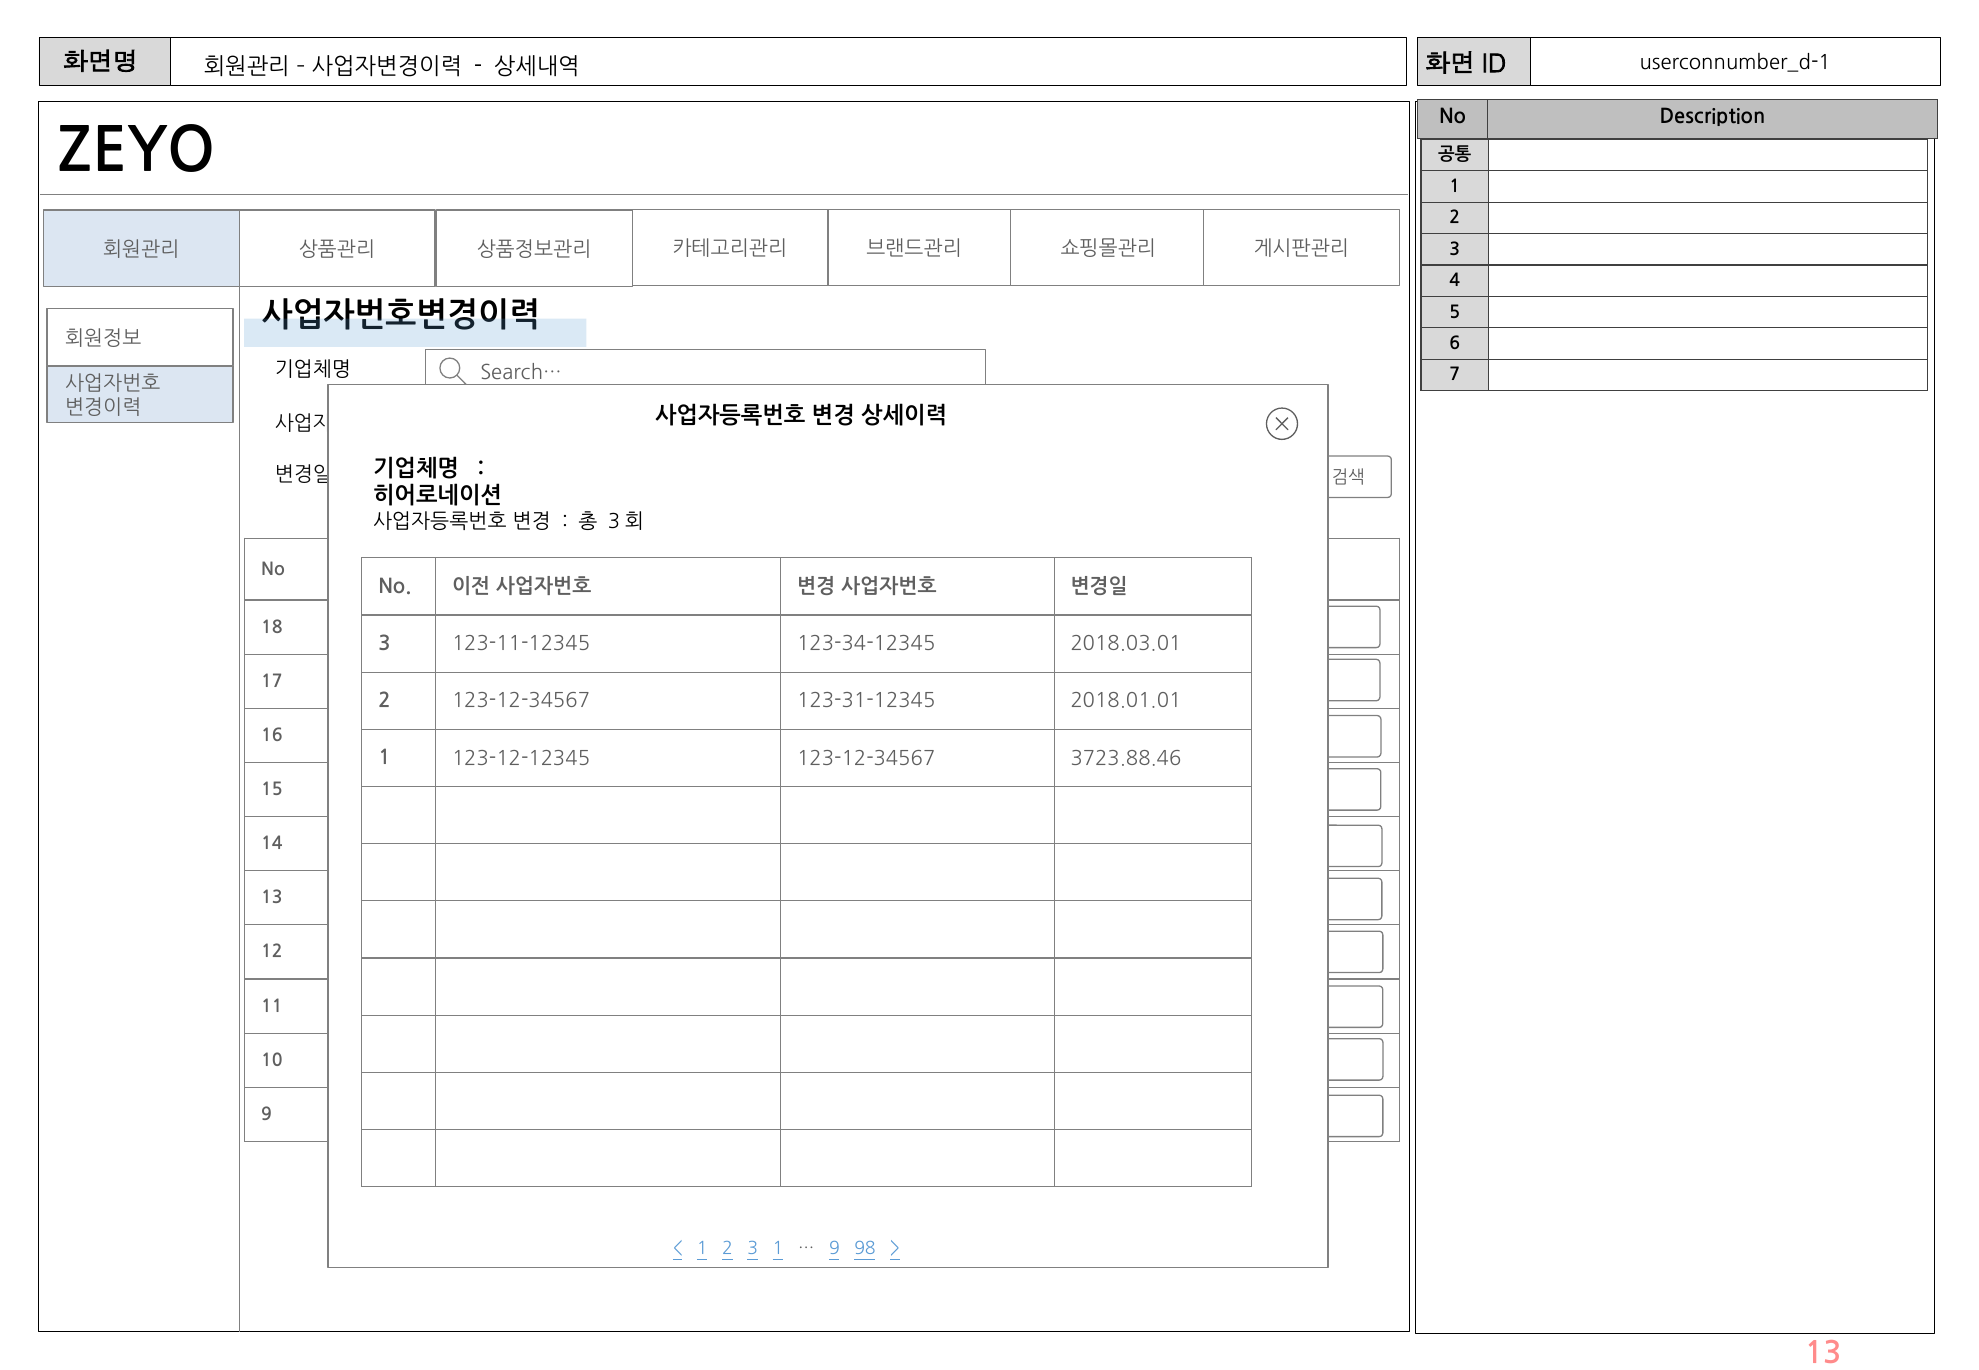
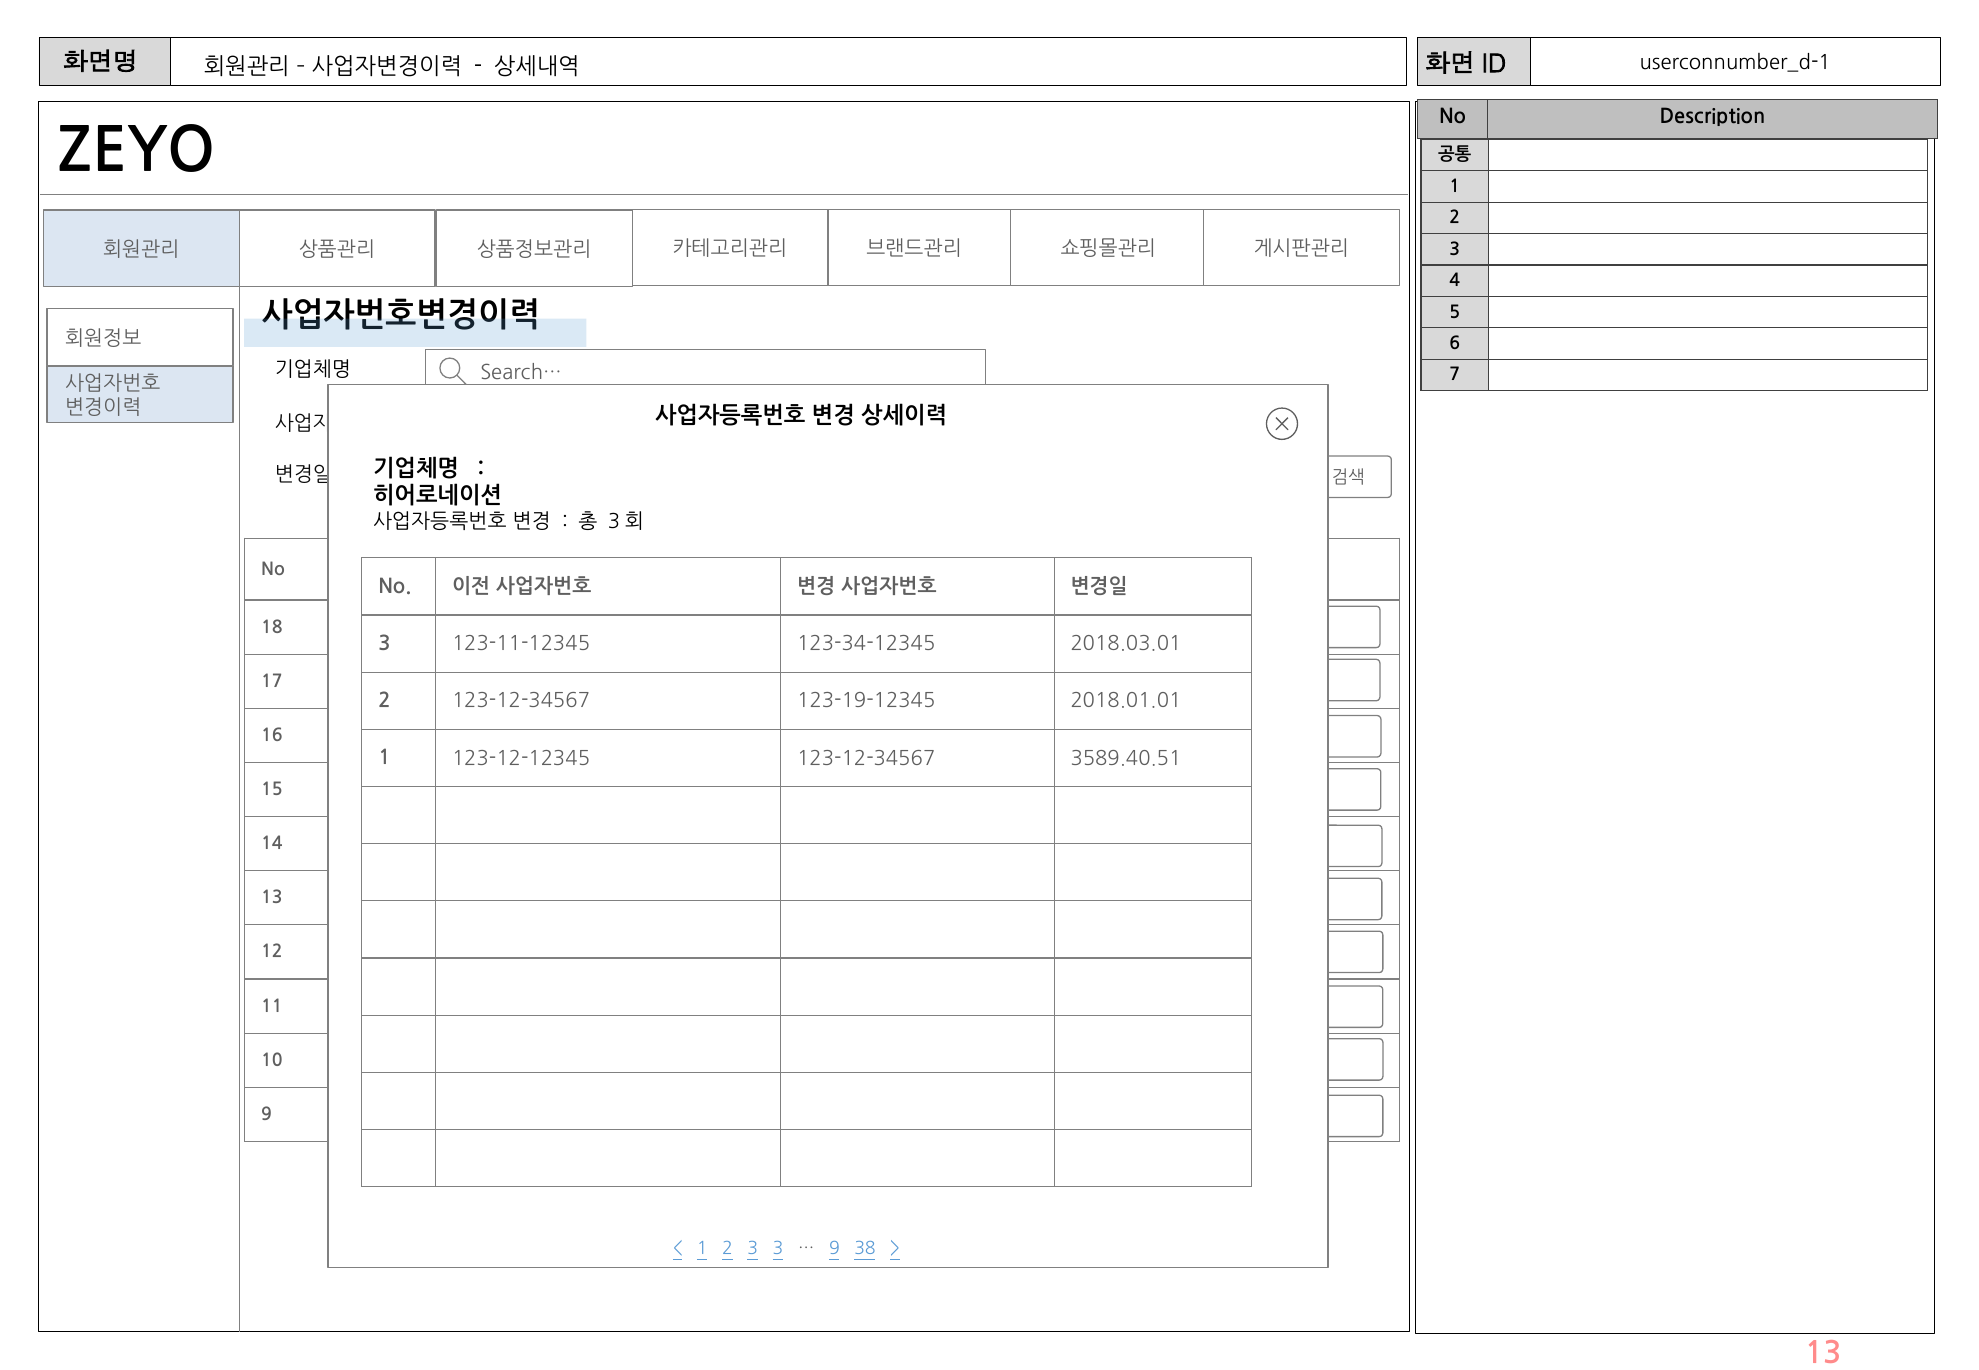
123-31-12345: 123-31-12345 -> 123-19-12345
3723.88.46: 3723.88.46 -> 3589.40.51
3 1: 1 -> 3
98: 98 -> 38
